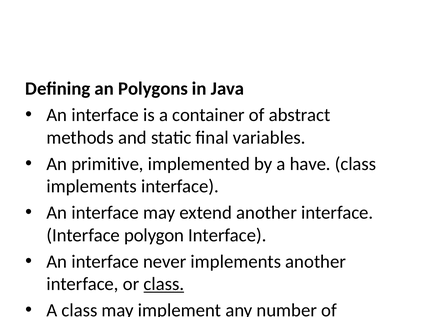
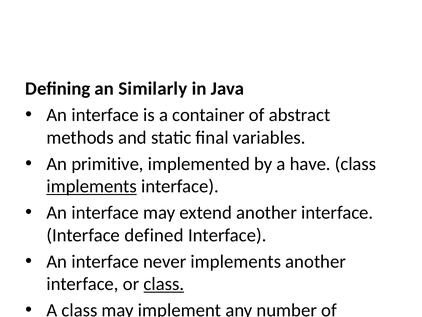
Polygons: Polygons -> Similarly
implements at (92, 186) underline: none -> present
polygon: polygon -> defined
